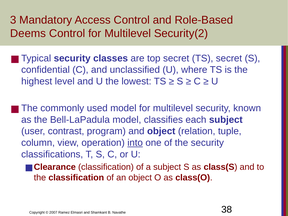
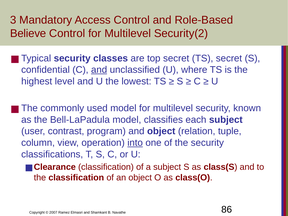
Deems: Deems -> Believe
and at (99, 70) underline: none -> present
38: 38 -> 86
